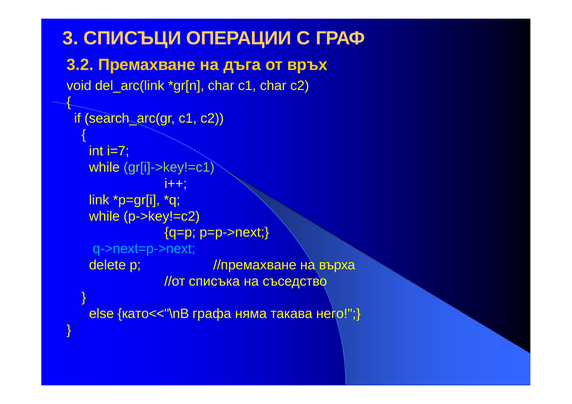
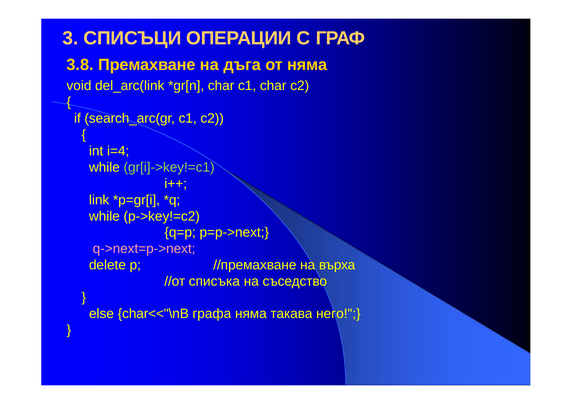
3.2: 3.2 -> 3.8
от връх: връх -> няма
i=7: i=7 -> i=4
q->next=p->next colour: light blue -> pink
като<<"\nВ: като<<"\nВ -> char<<"\nВ
